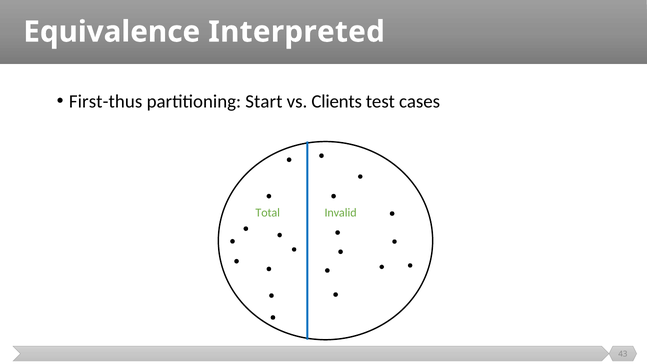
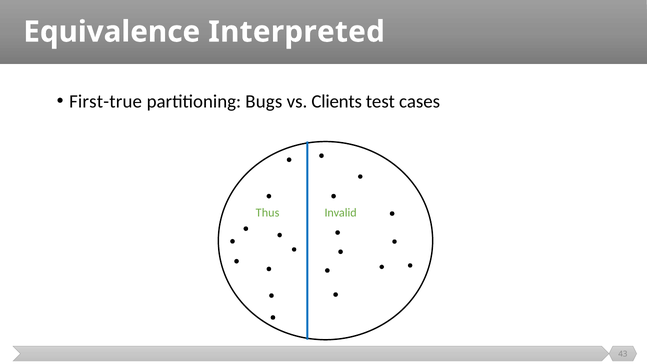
First-thus: First-thus -> First-true
Start: Start -> Bugs
Total: Total -> Thus
